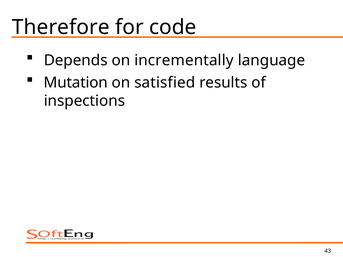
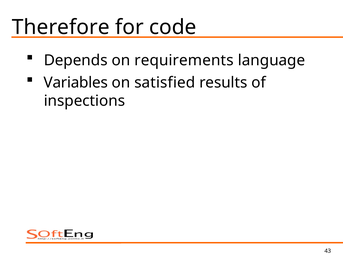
incrementally: incrementally -> requirements
Mutation: Mutation -> Variables
